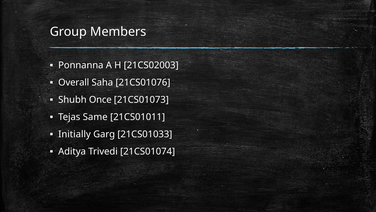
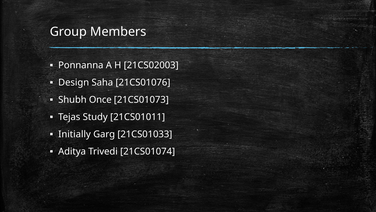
Overall: Overall -> Design
Same: Same -> Study
